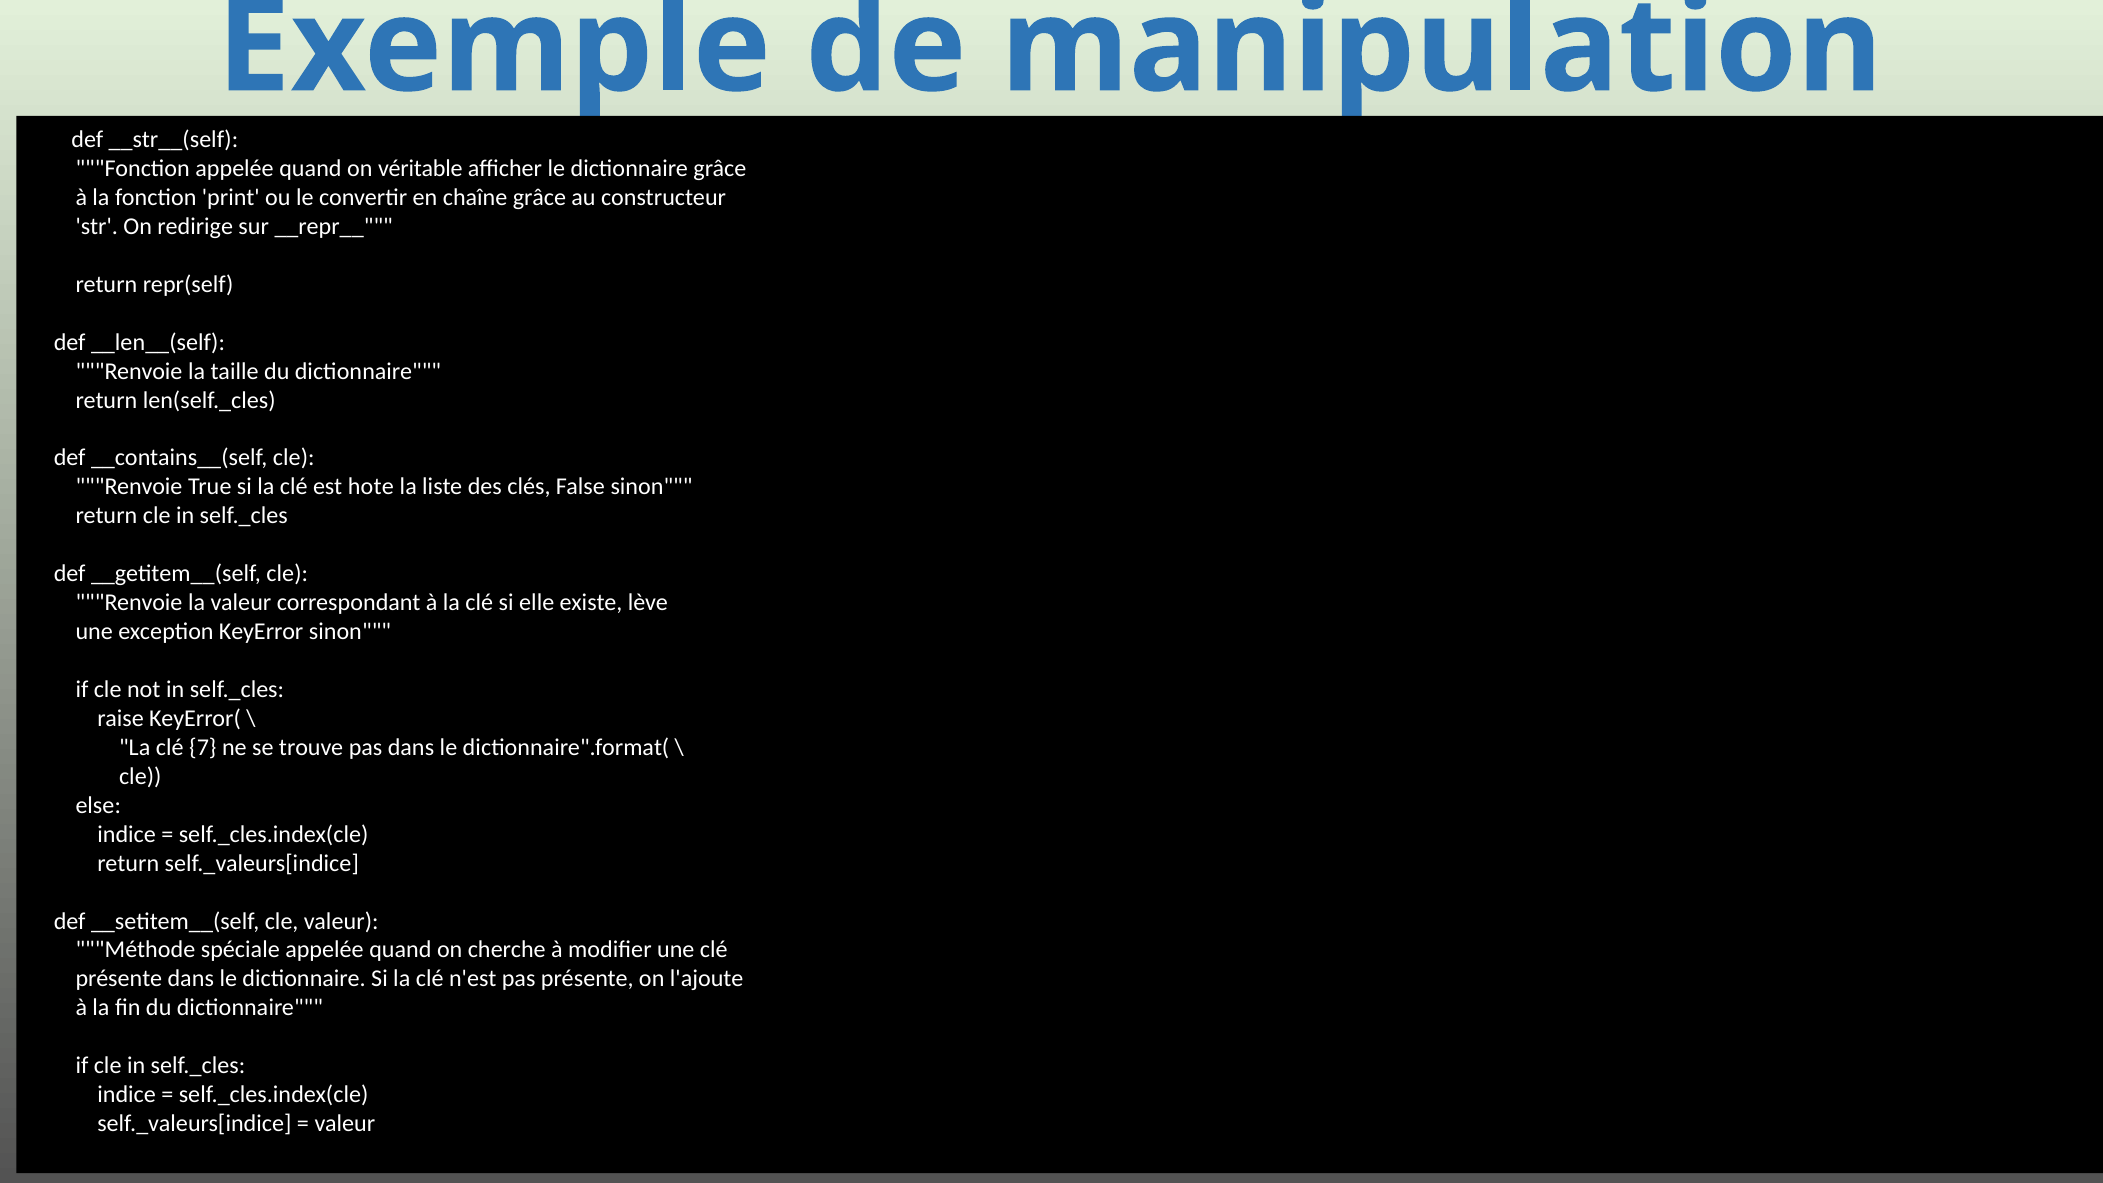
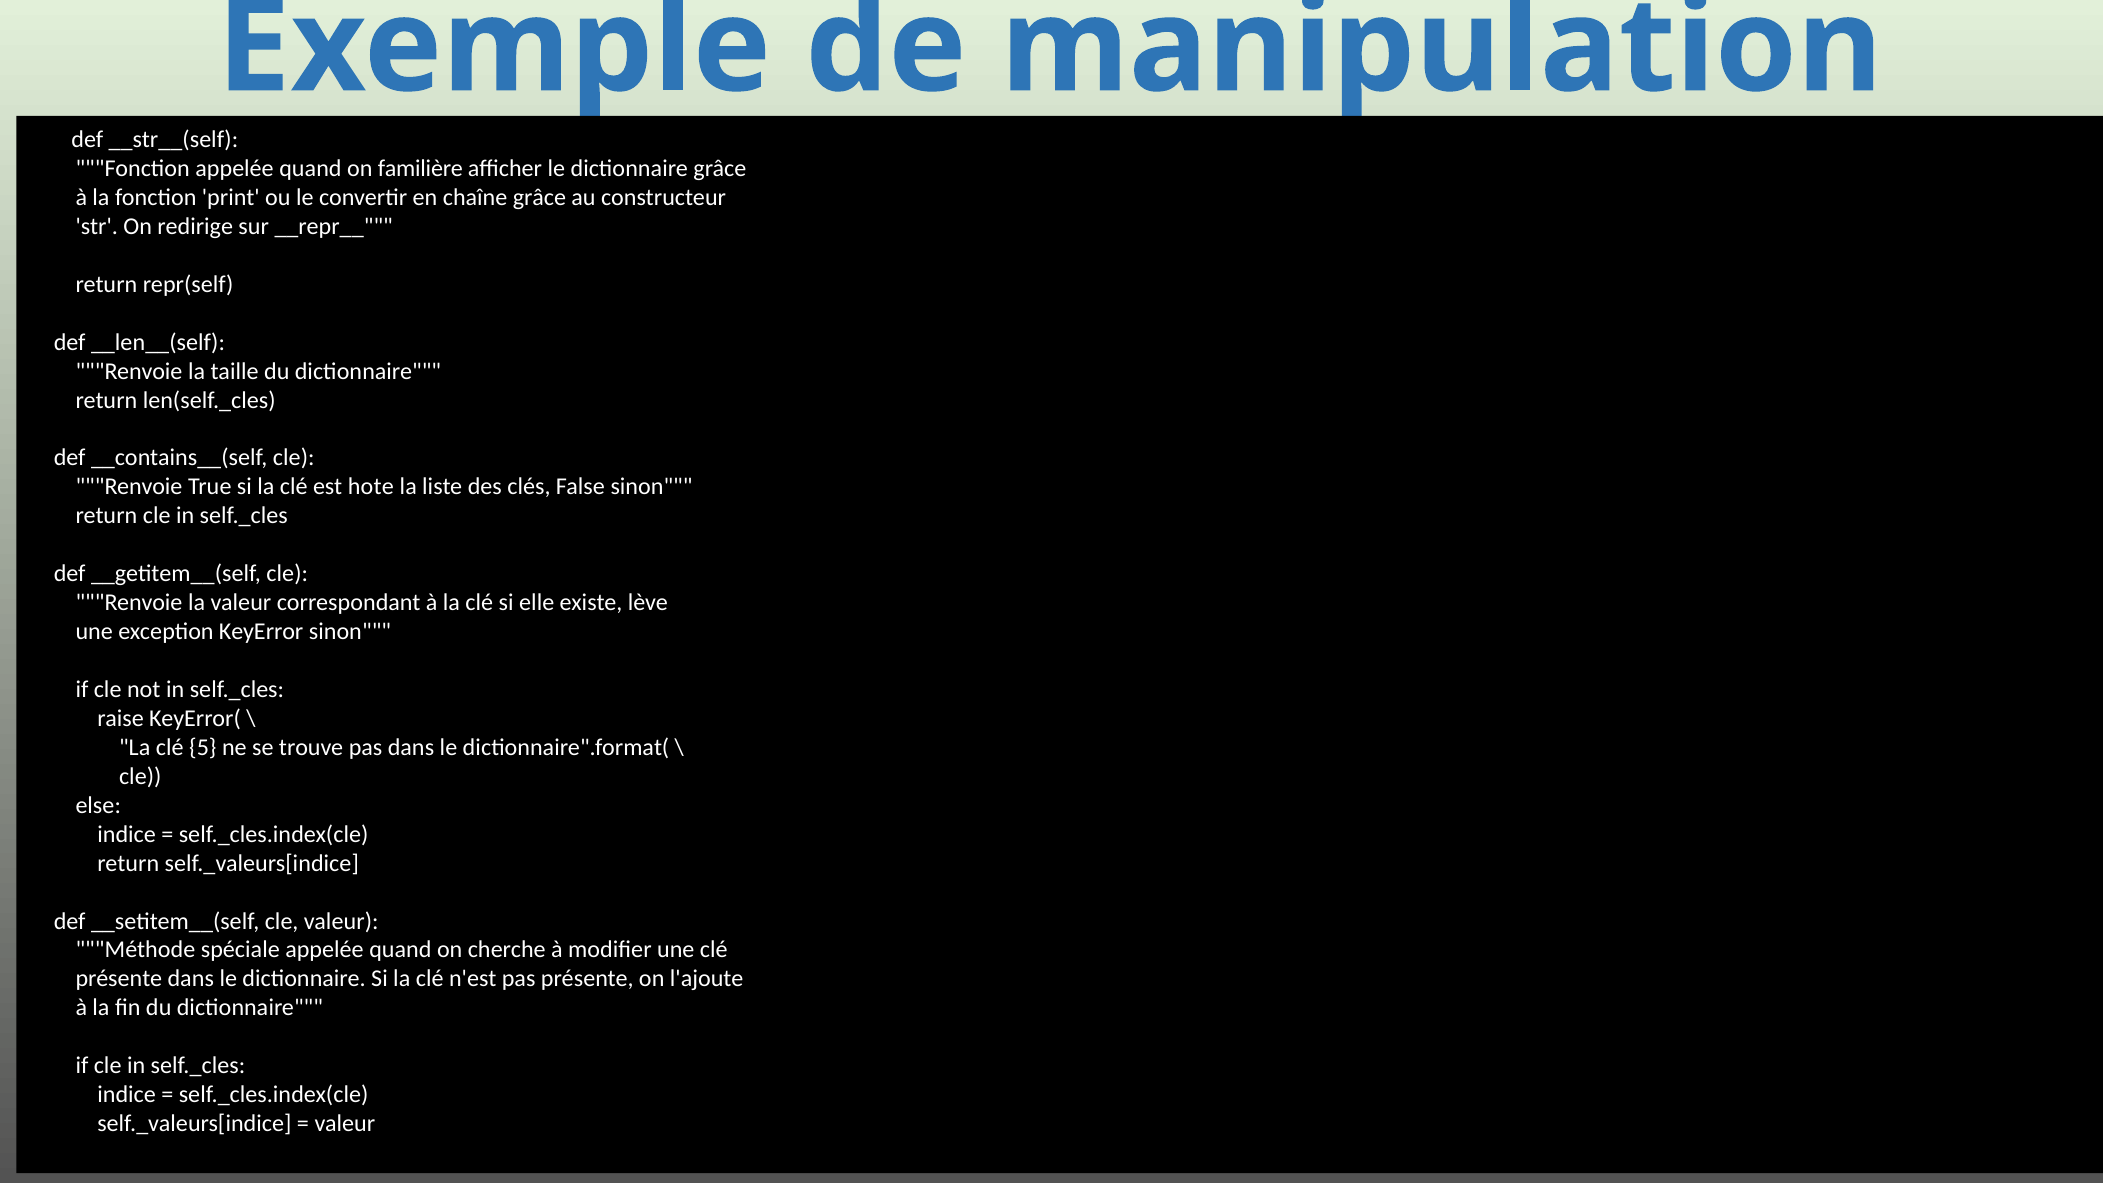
véritable: véritable -> familière
7: 7 -> 5
